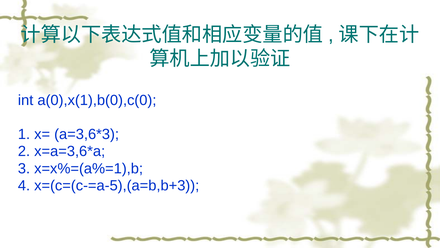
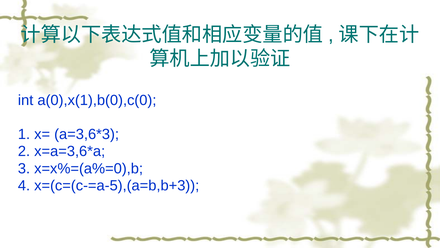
x=x%=(a%=1),b: x=x%=(a%=1),b -> x=x%=(a%=0),b
